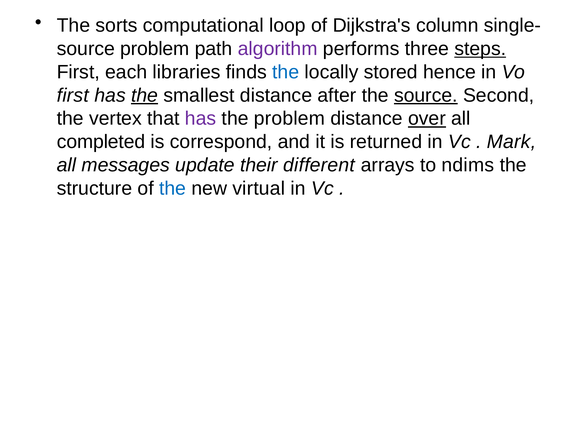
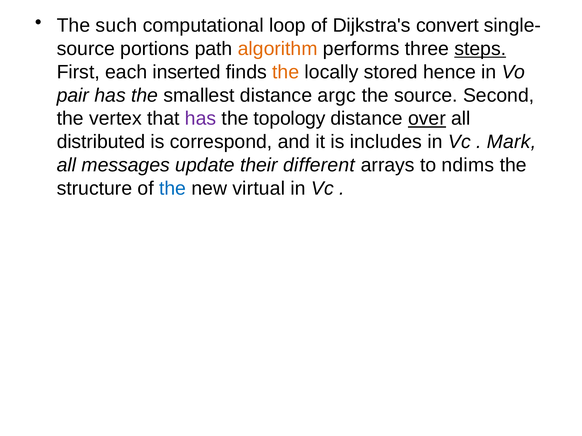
sorts: sorts -> such
column: column -> convert
source problem: problem -> portions
algorithm colour: purple -> orange
libraries: libraries -> inserted
the at (286, 72) colour: blue -> orange
first at (73, 95): first -> pair
the at (145, 95) underline: present -> none
after: after -> argc
source at (426, 95) underline: present -> none
the problem: problem -> topology
completed: completed -> distributed
returned: returned -> includes
